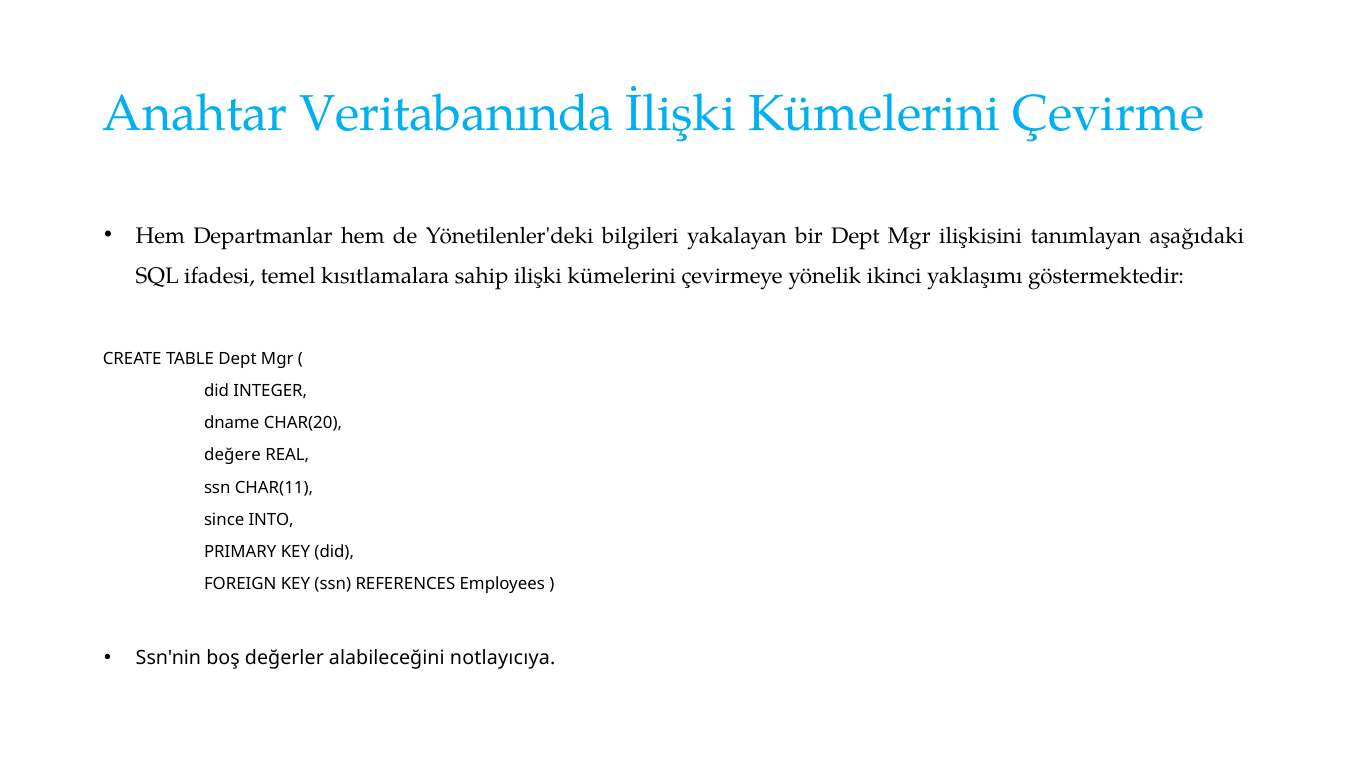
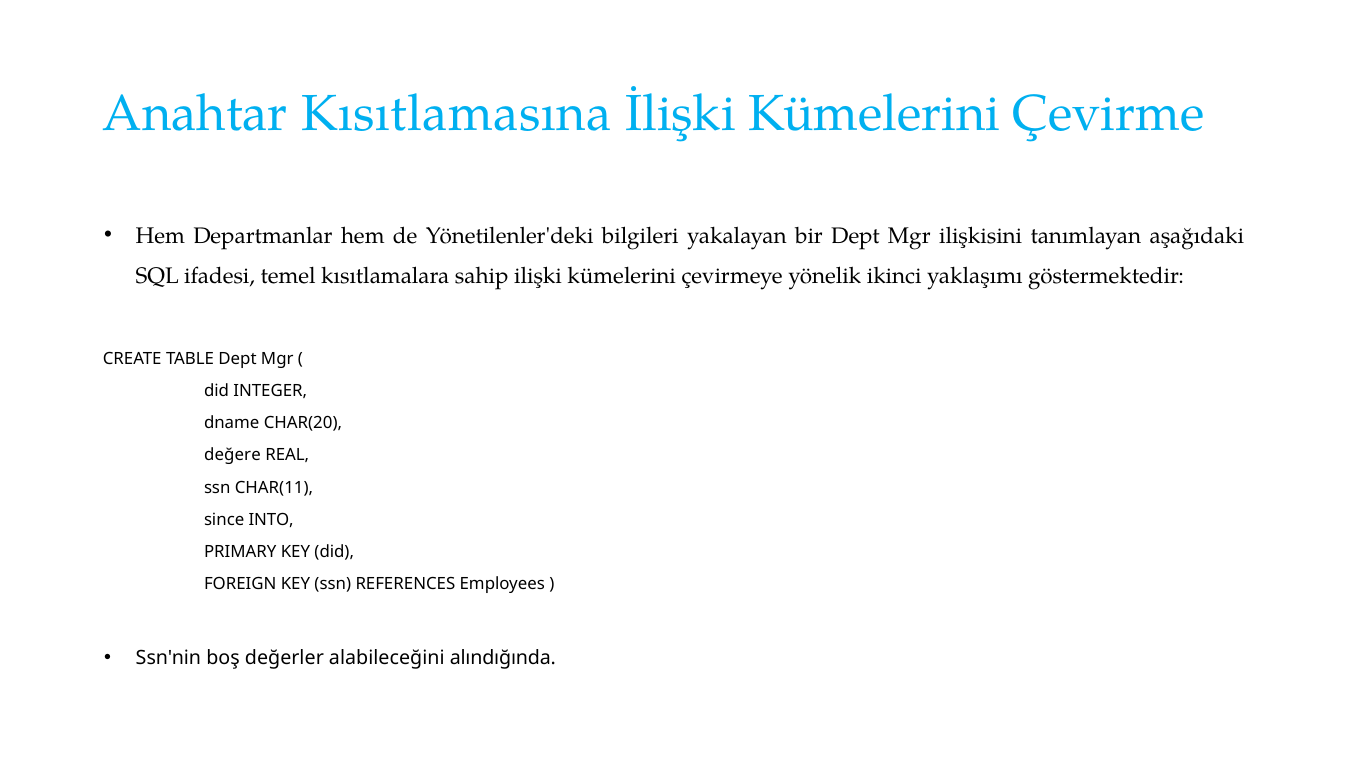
Veritabanında: Veritabanında -> Kısıtlamasına
notlayıcıya: notlayıcıya -> alındığında
